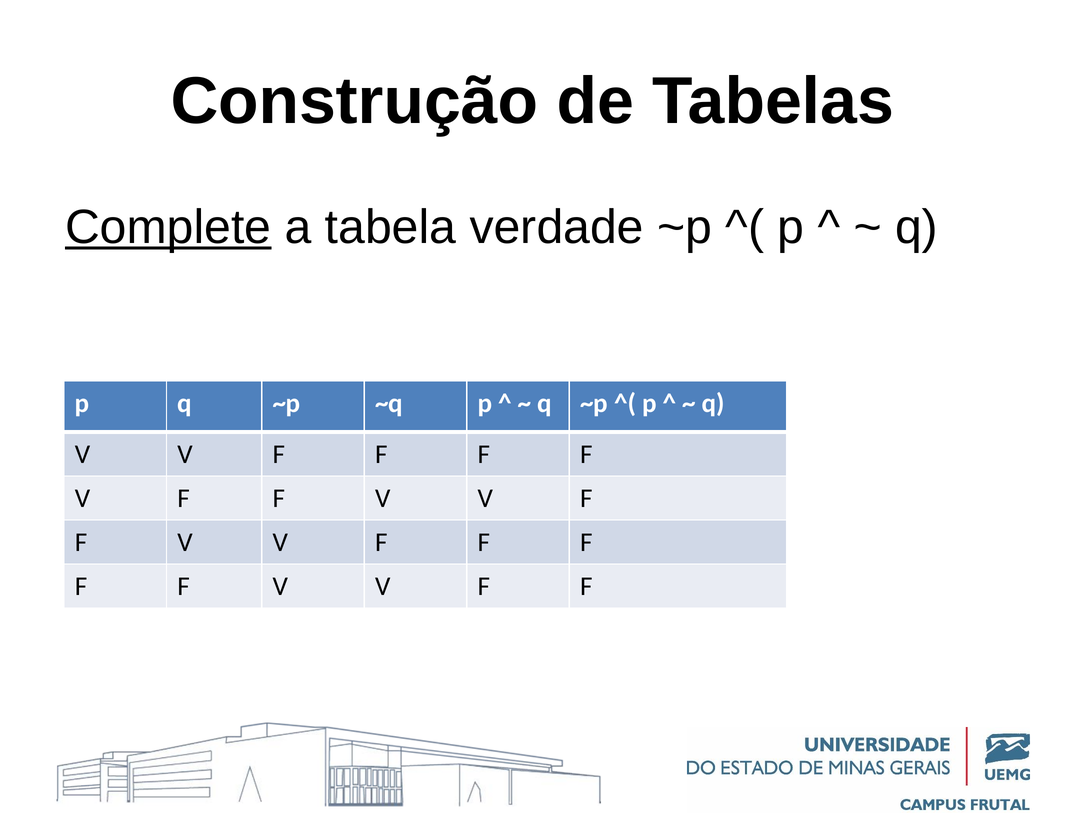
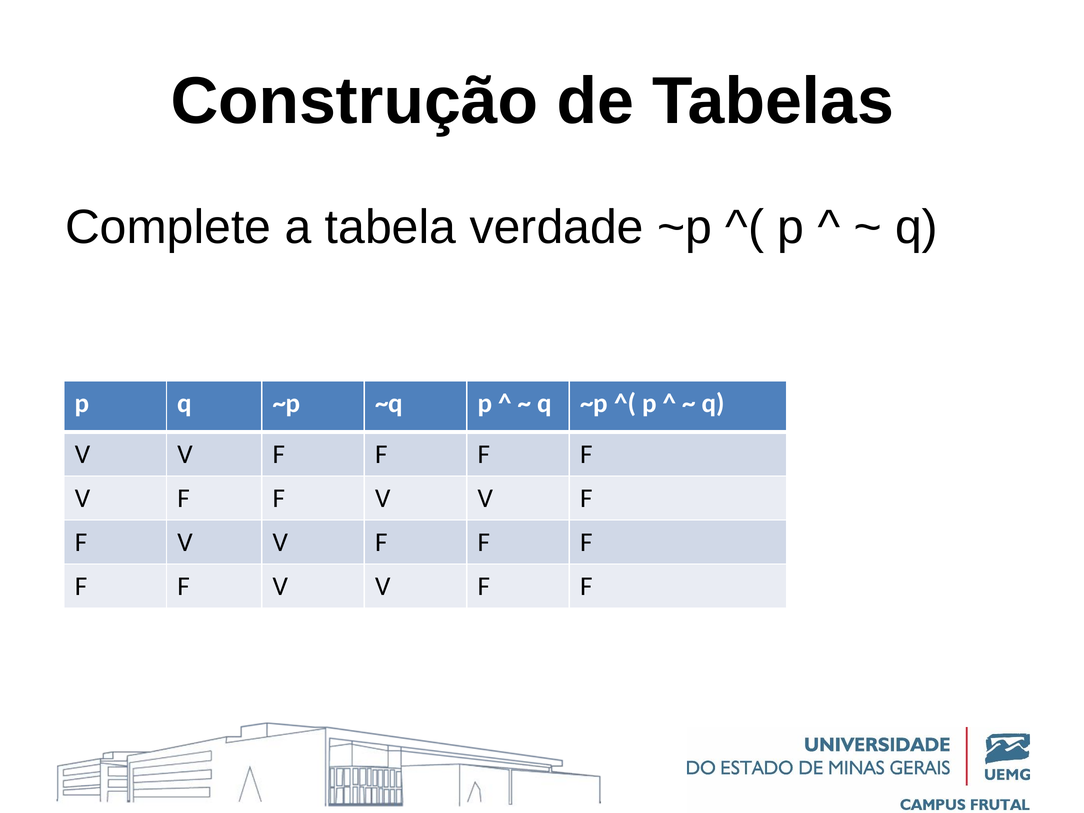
Complete underline: present -> none
